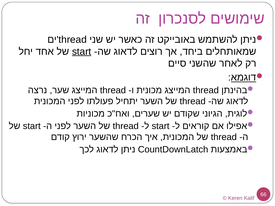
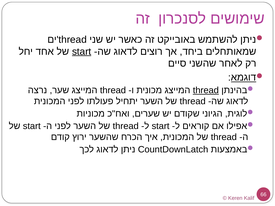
thread at (206, 90) underline: none -> present
